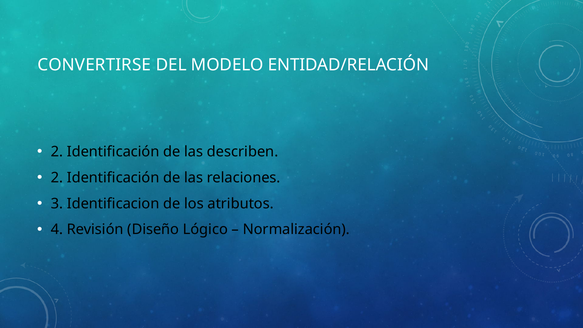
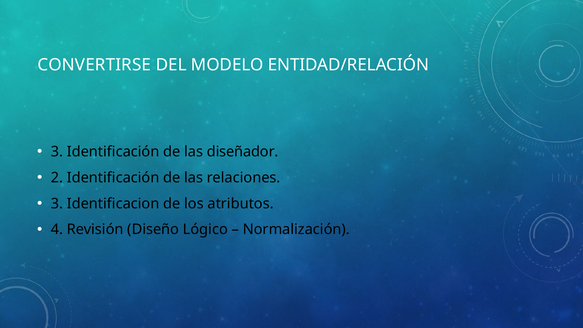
2 at (57, 152): 2 -> 3
describen: describen -> diseñador
